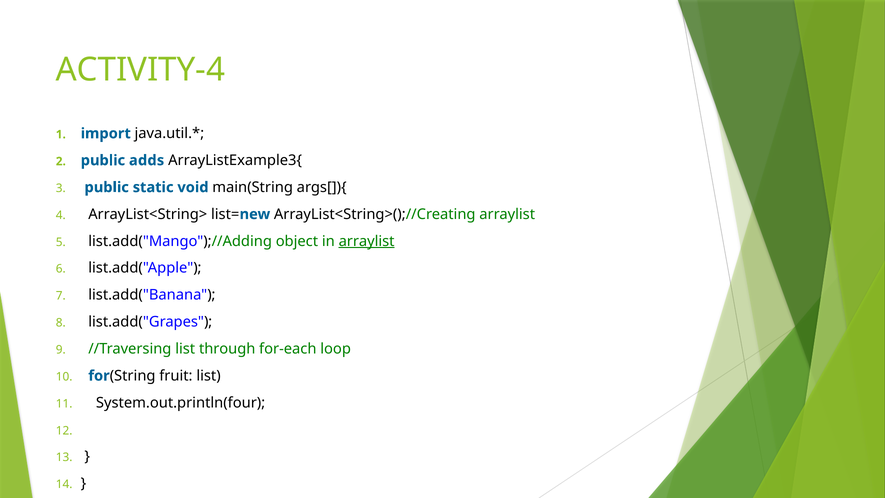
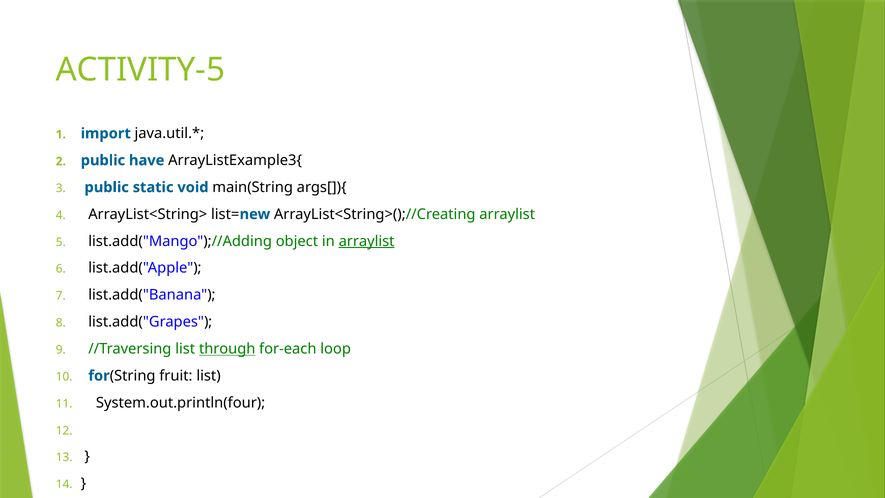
ACTIVITY-4: ACTIVITY-4 -> ACTIVITY-5
adds: adds -> have
through underline: none -> present
